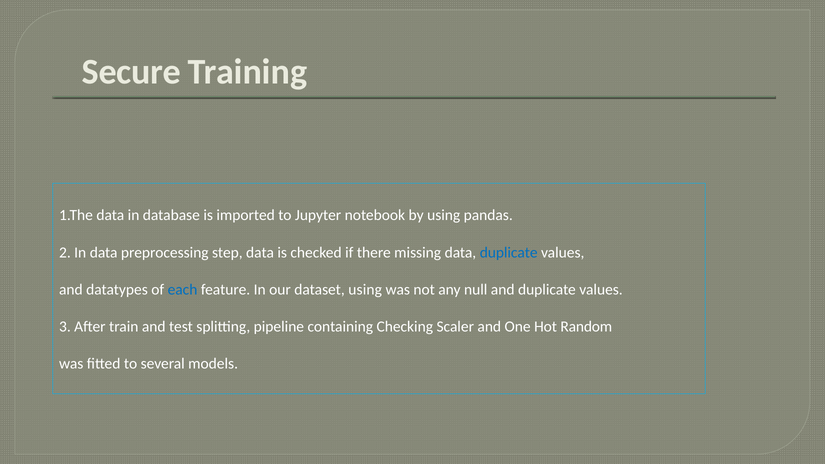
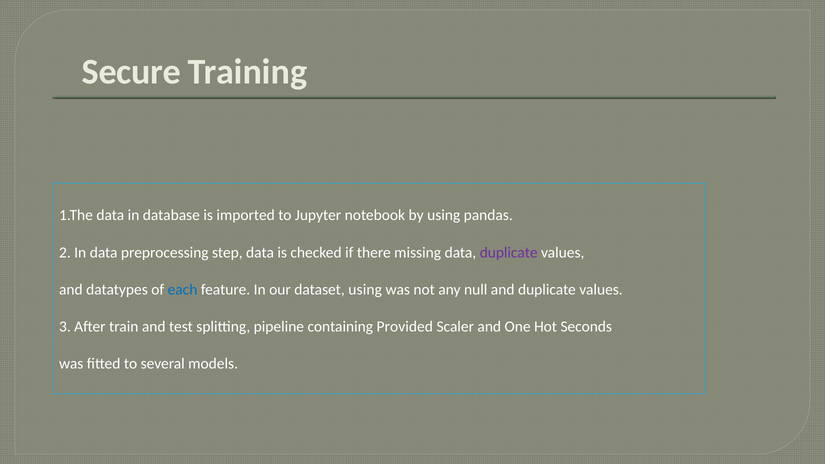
duplicate at (509, 252) colour: blue -> purple
Checking: Checking -> Provided
Random: Random -> Seconds
